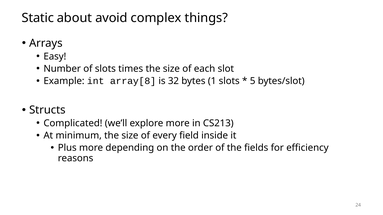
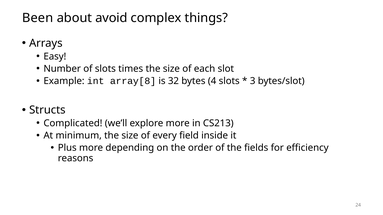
Static: Static -> Been
1: 1 -> 4
5: 5 -> 3
